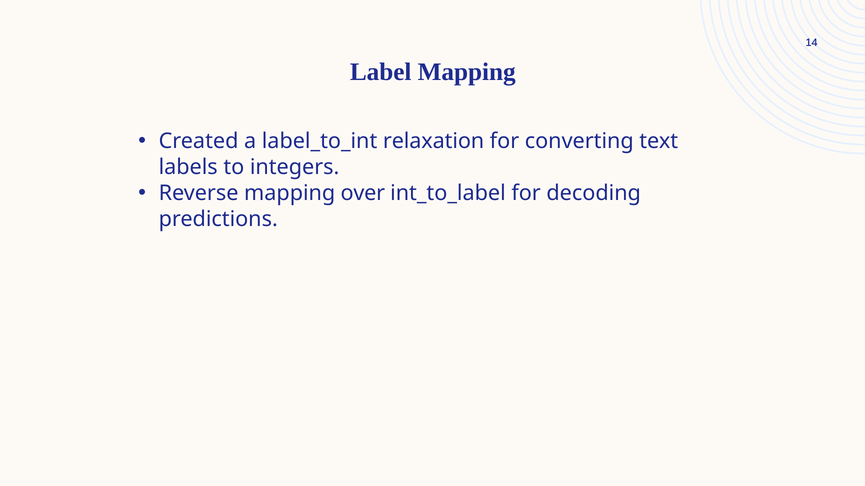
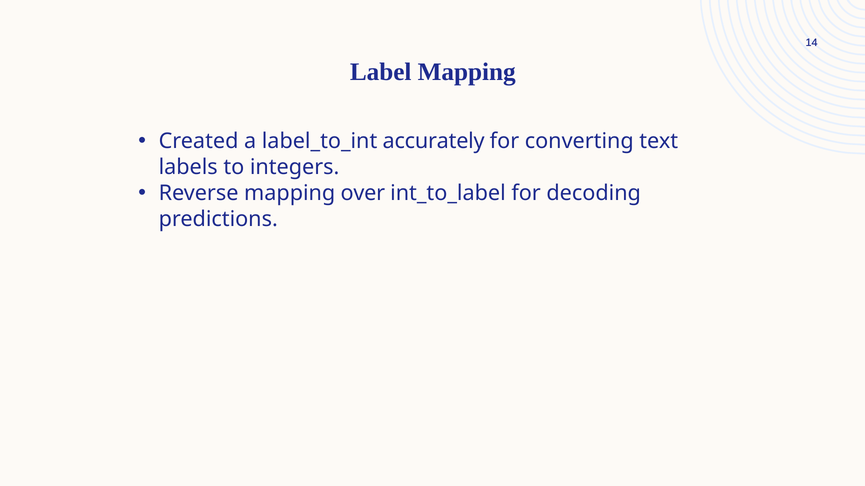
relaxation: relaxation -> accurately
